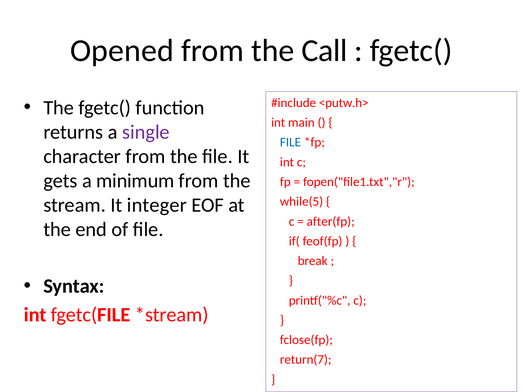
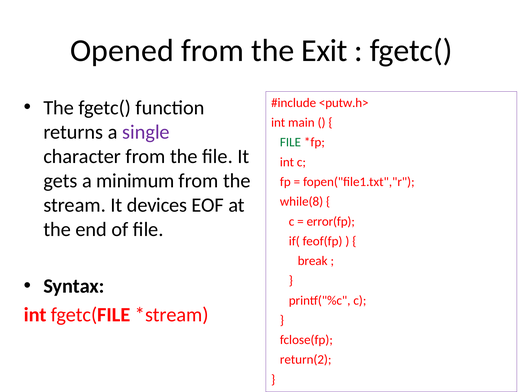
Call: Call -> Exit
FILE at (290, 142) colour: blue -> green
while(5: while(5 -> while(8
integer: integer -> devices
after(fp: after(fp -> error(fp
return(7: return(7 -> return(2
